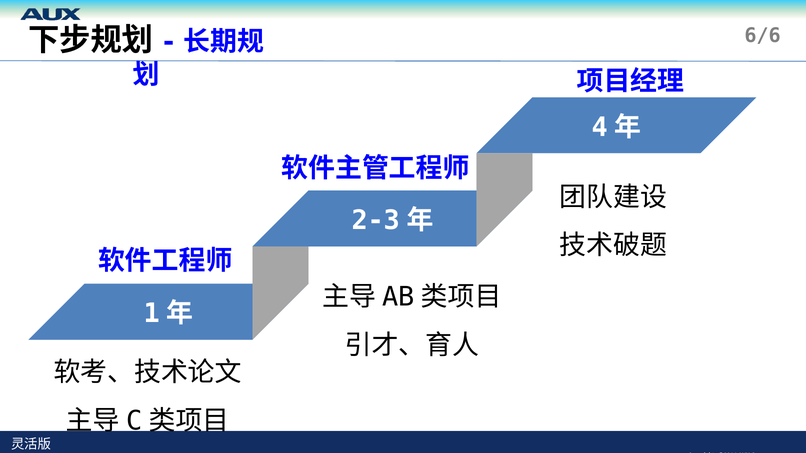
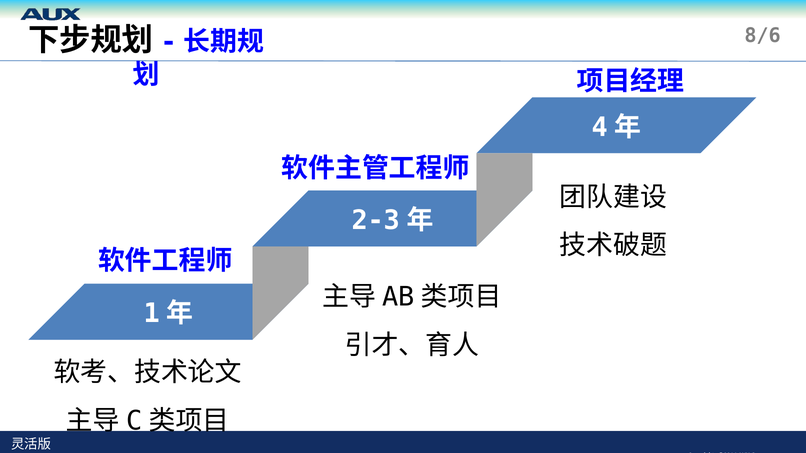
6/6: 6/6 -> 8/6
